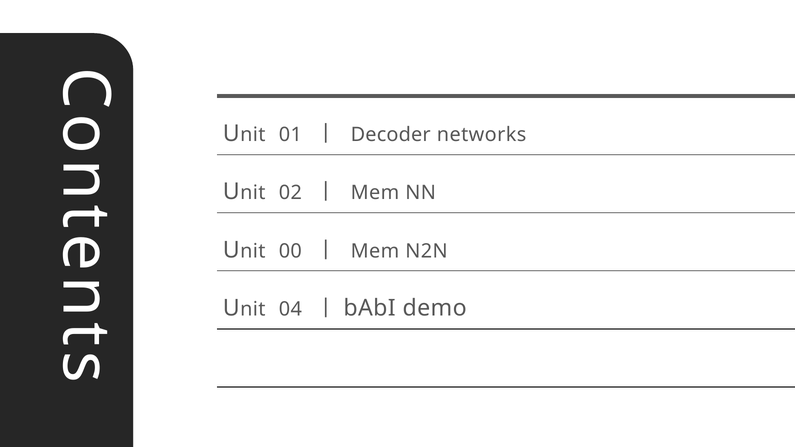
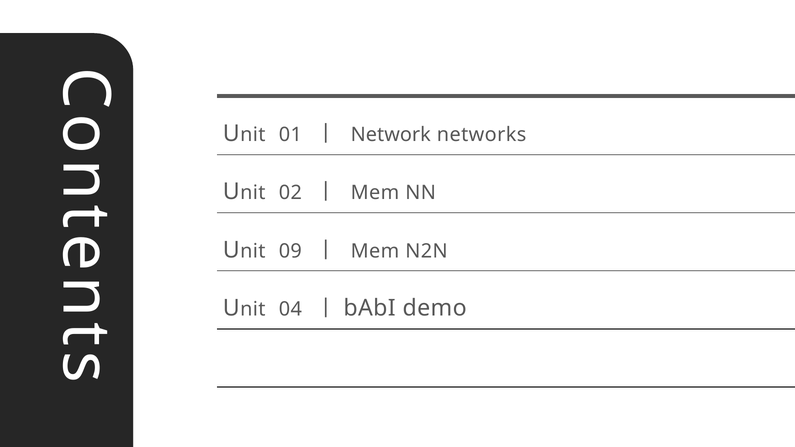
Decoder: Decoder -> Network
00: 00 -> 09
